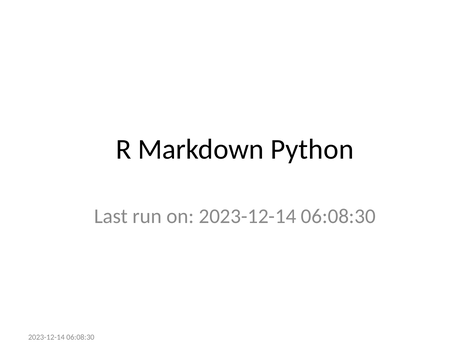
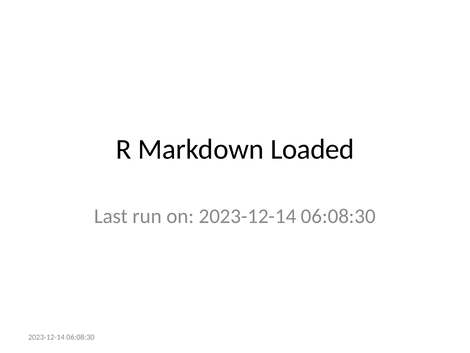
Python: Python -> Loaded
